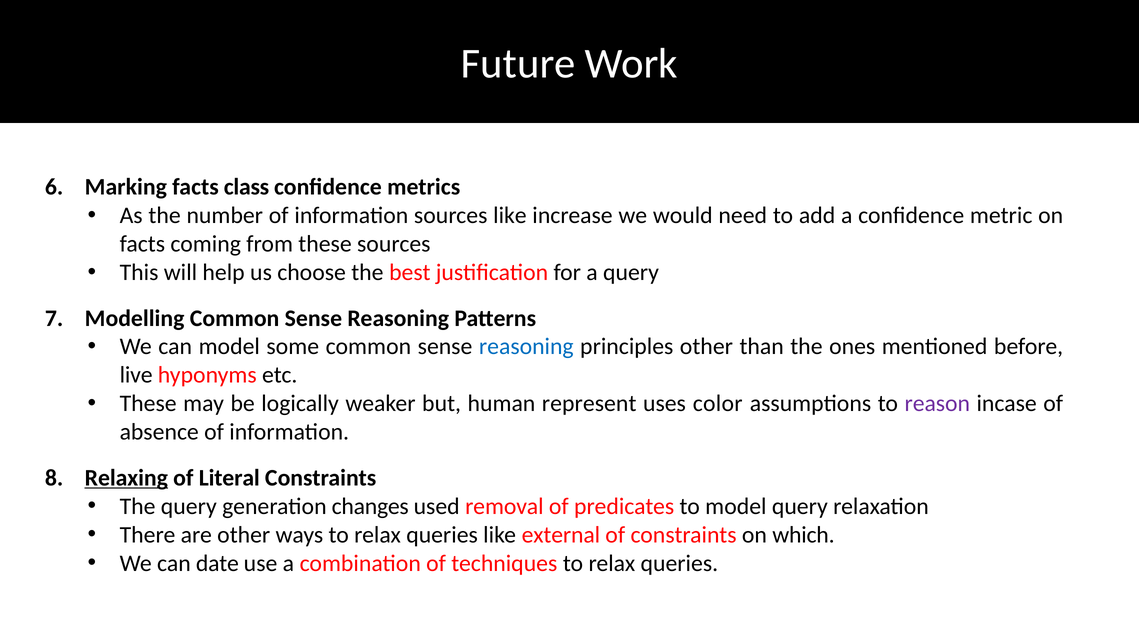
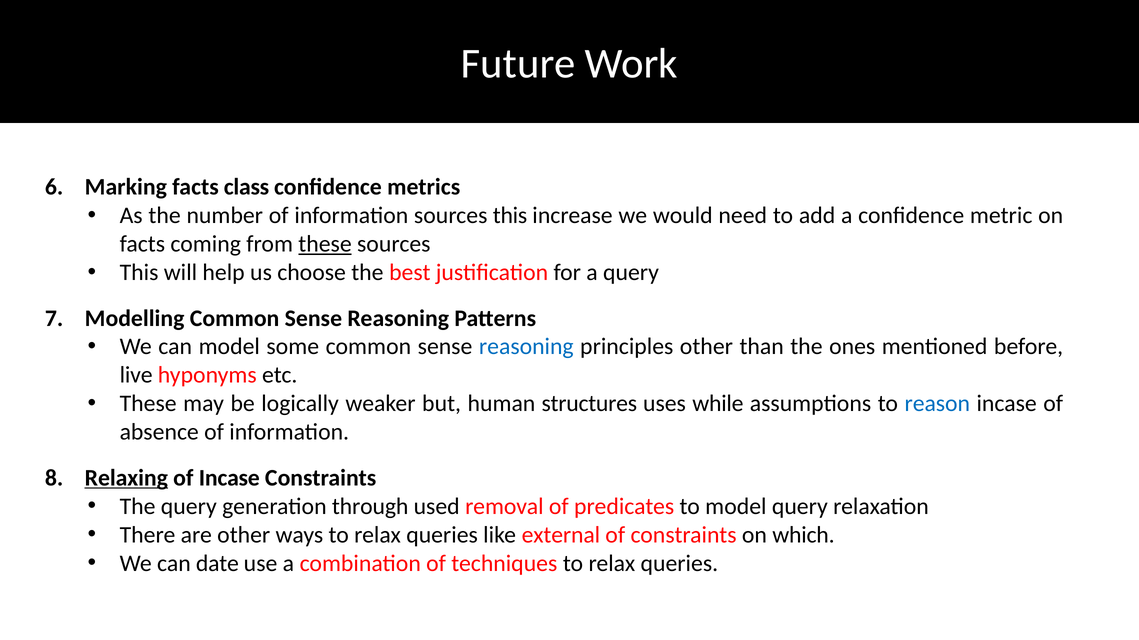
sources like: like -> this
these at (325, 244) underline: none -> present
represent: represent -> structures
color: color -> while
reason colour: purple -> blue
of Literal: Literal -> Incase
changes: changes -> through
